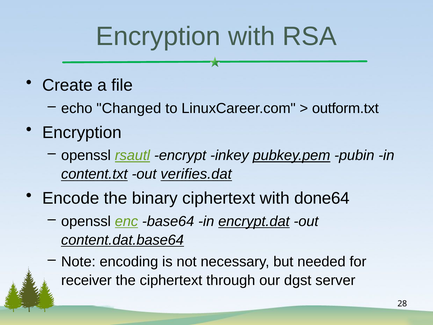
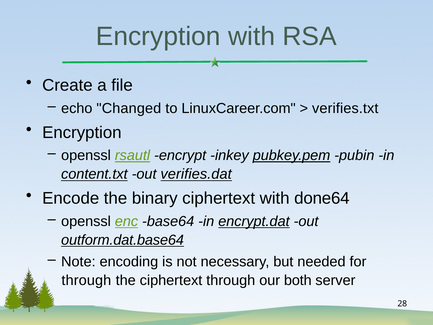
outform.txt: outform.txt -> verifies.txt
content.dat.base64: content.dat.base64 -> outform.dat.base64
receiver at (86, 280): receiver -> through
dgst: dgst -> both
